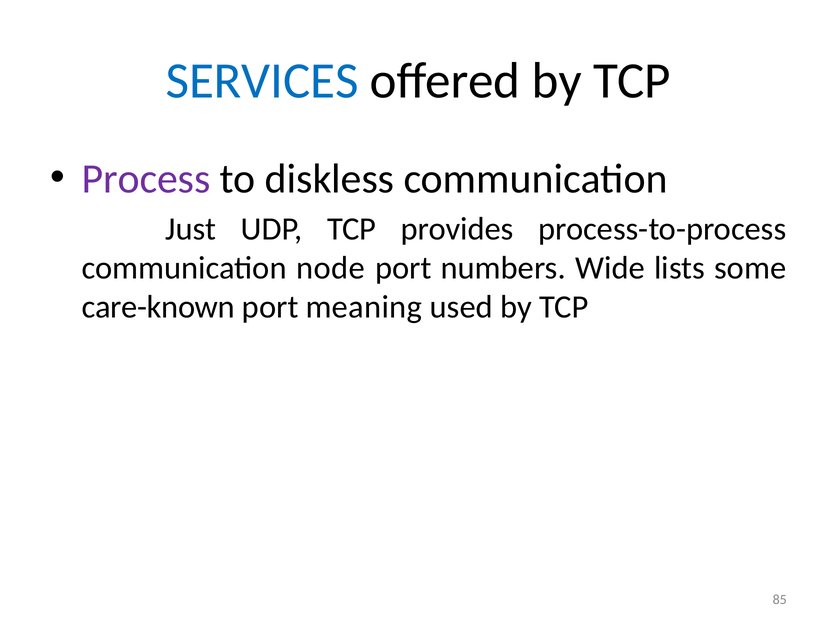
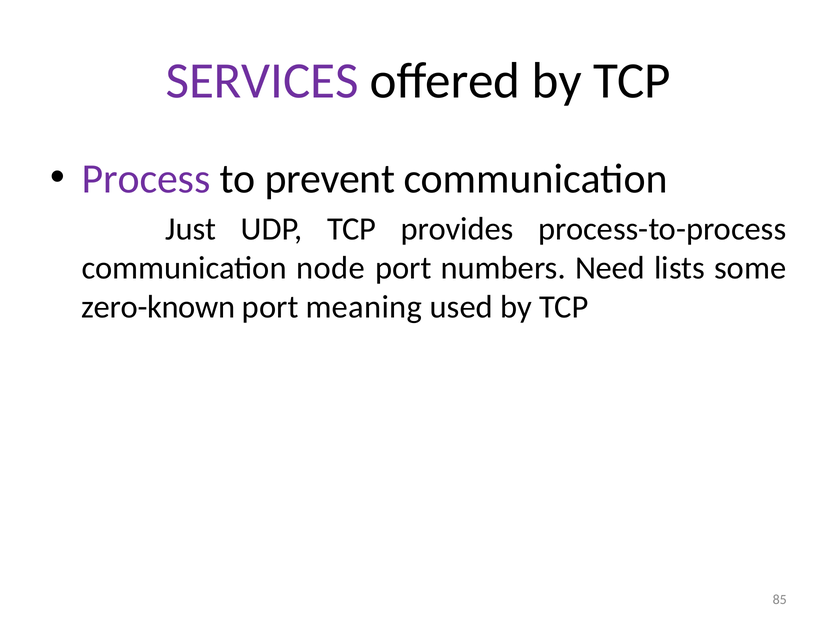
SERVICES colour: blue -> purple
diskless: diskless -> prevent
Wide: Wide -> Need
care-known: care-known -> zero-known
